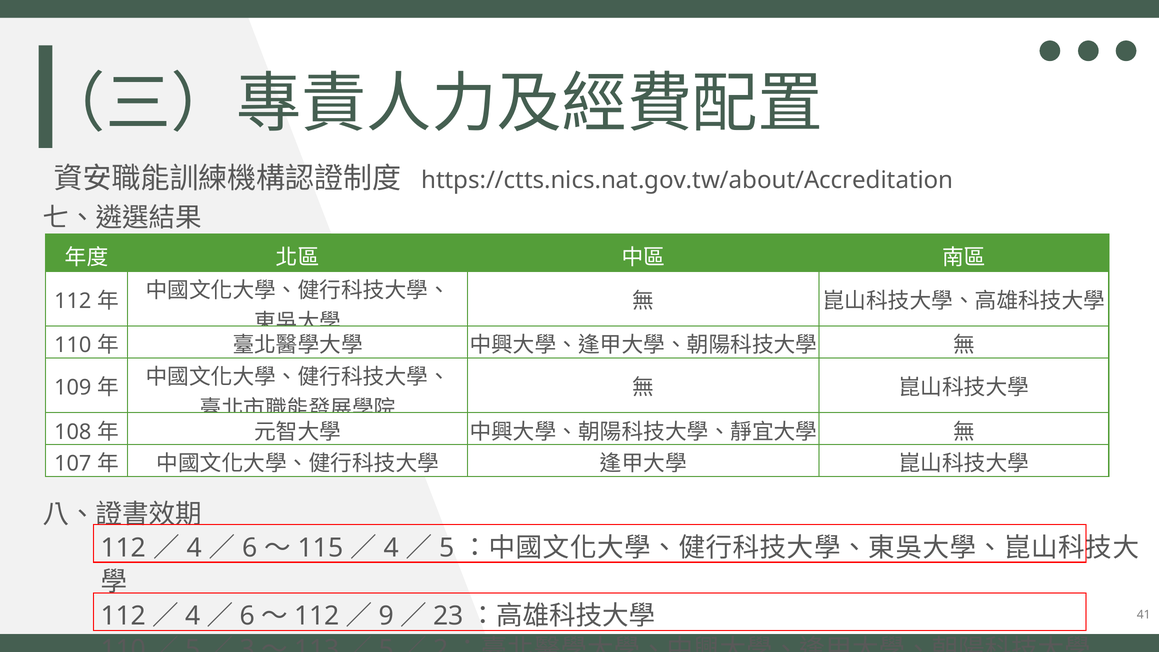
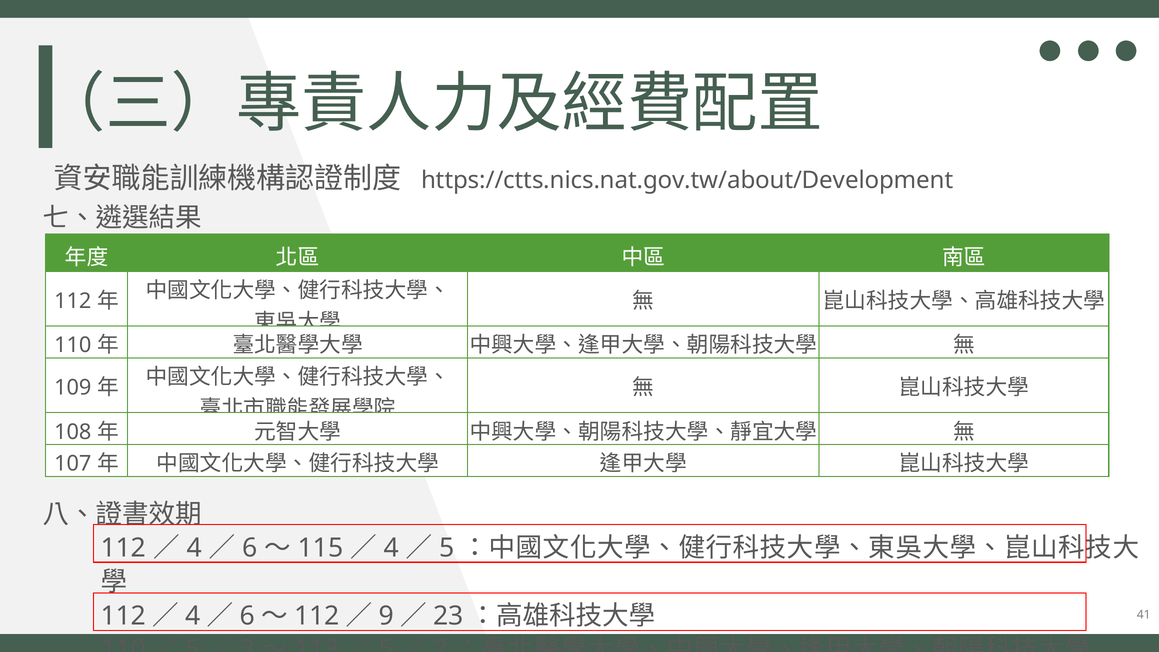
https://ctts.nics.nat.gov.tw/about/Accreditation: https://ctts.nics.nat.gov.tw/about/Accreditation -> https://ctts.nics.nat.gov.tw/about/Development
